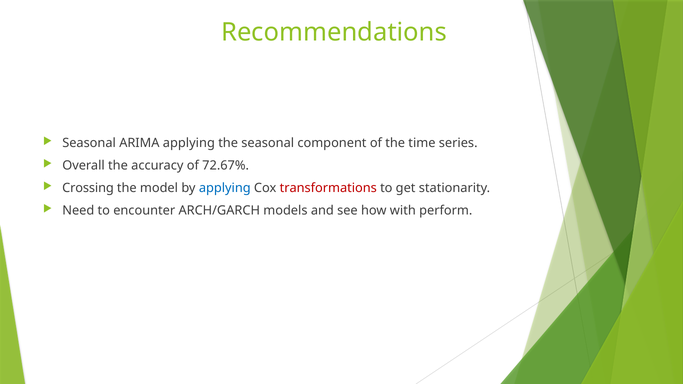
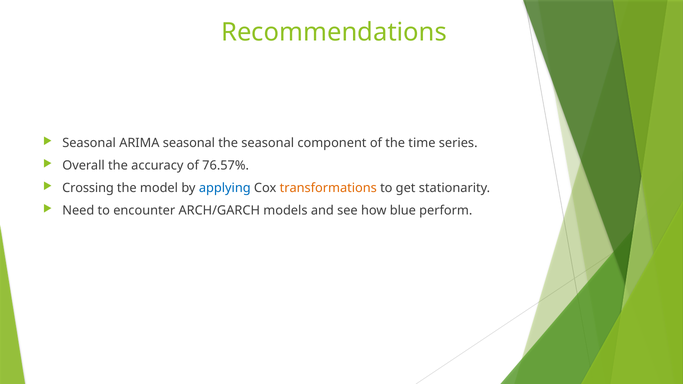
ARIMA applying: applying -> seasonal
72.67%: 72.67% -> 76.57%
transformations colour: red -> orange
with: with -> blue
